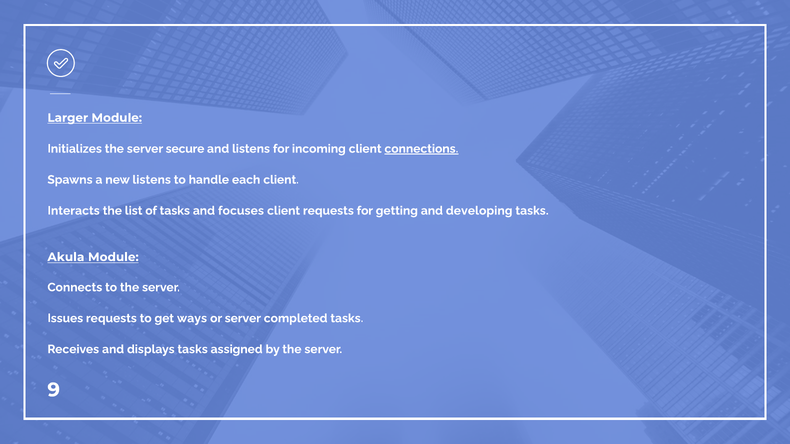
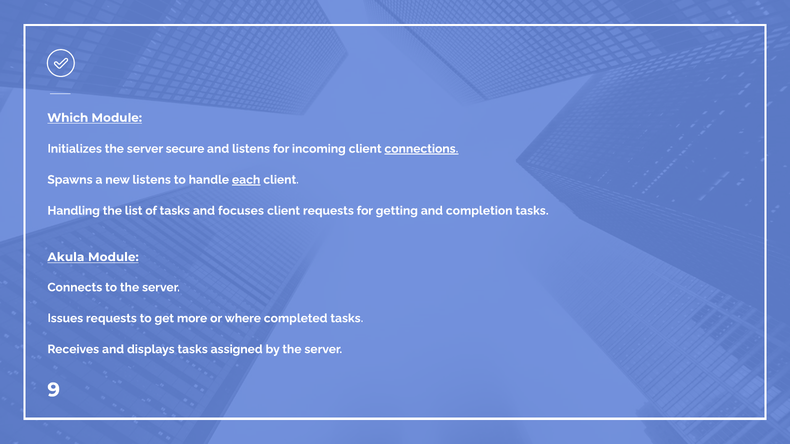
Larger: Larger -> Which
each underline: none -> present
Interacts: Interacts -> Handling
developing: developing -> completion
ways: ways -> more
or server: server -> where
